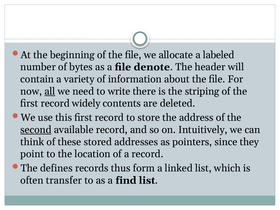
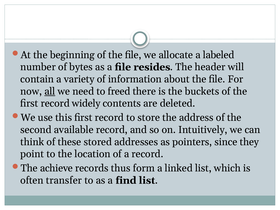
denote: denote -> resides
write: write -> freed
striping: striping -> buckets
second underline: present -> none
defines: defines -> achieve
